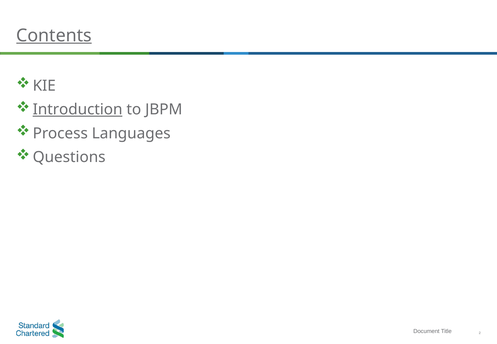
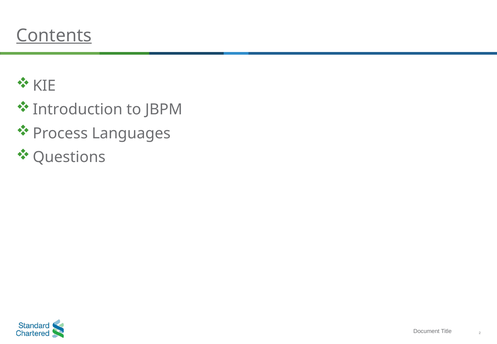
Introduction underline: present -> none
